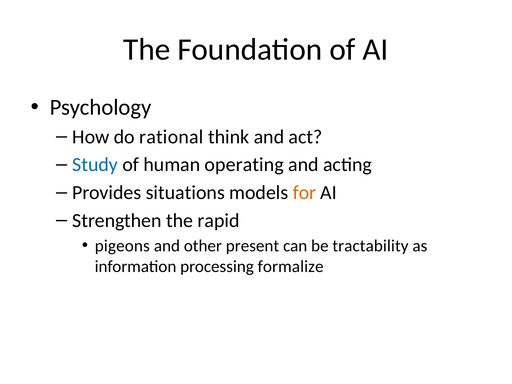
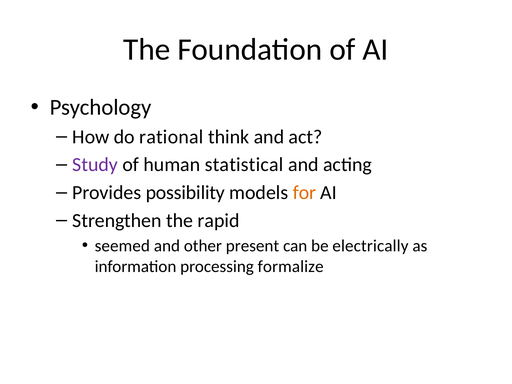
Study colour: blue -> purple
operating: operating -> statistical
situations: situations -> possibility
pigeons: pigeons -> seemed
tractability: tractability -> electrically
